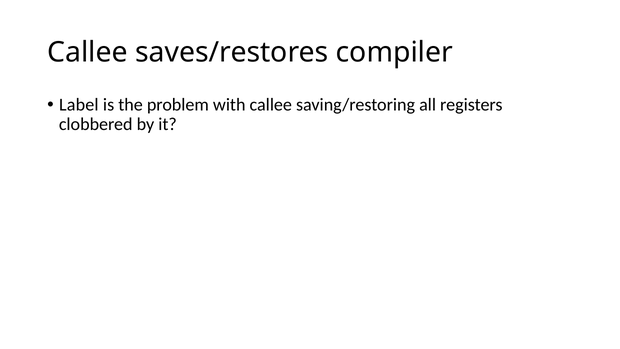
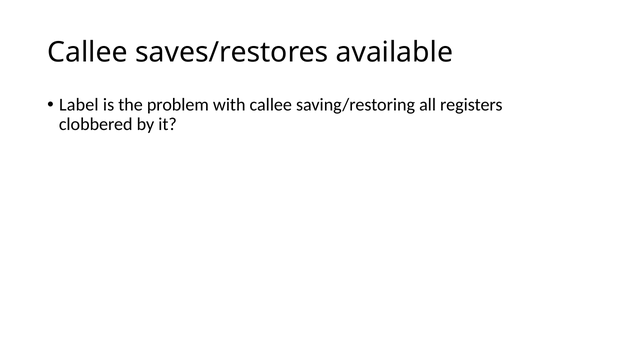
compiler: compiler -> available
